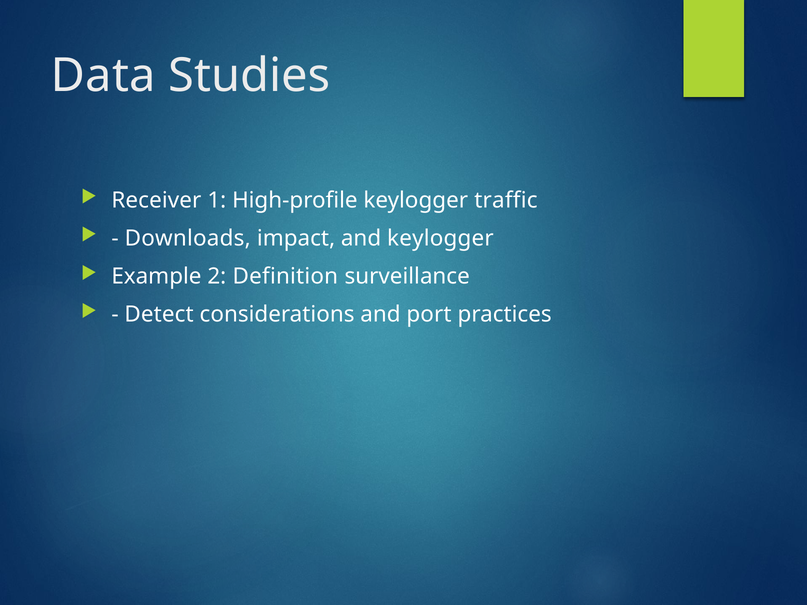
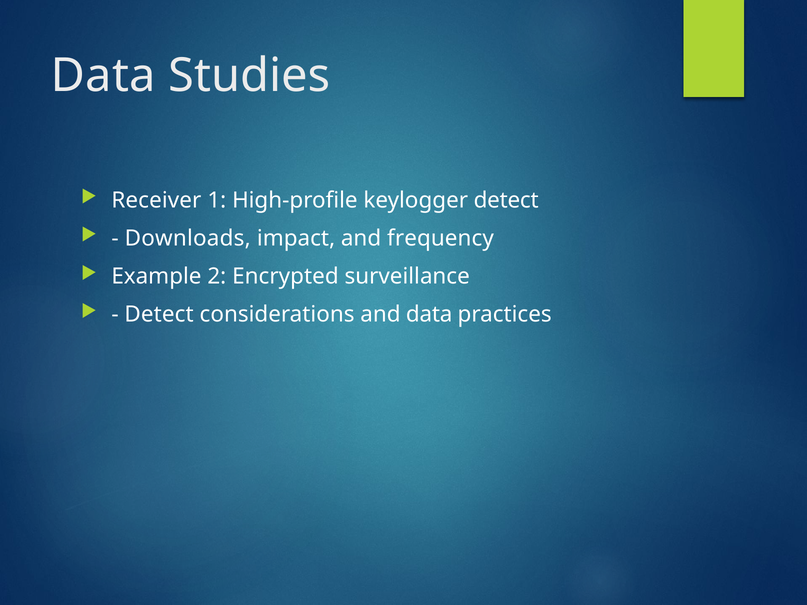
keylogger traffic: traffic -> detect
and keylogger: keylogger -> frequency
Definition: Definition -> Encrypted
and port: port -> data
